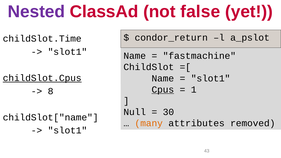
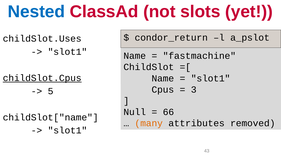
Nested colour: purple -> blue
false: false -> slots
childSlot.Time: childSlot.Time -> childSlot.Uses
Cpus underline: present -> none
1: 1 -> 3
8: 8 -> 5
30: 30 -> 66
